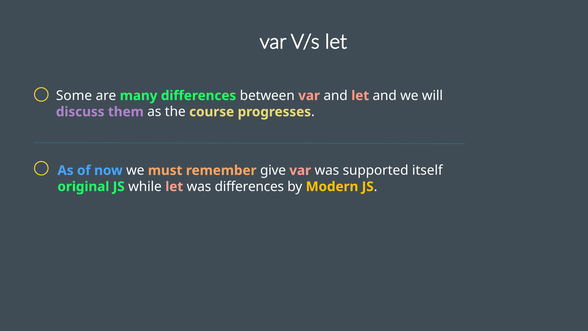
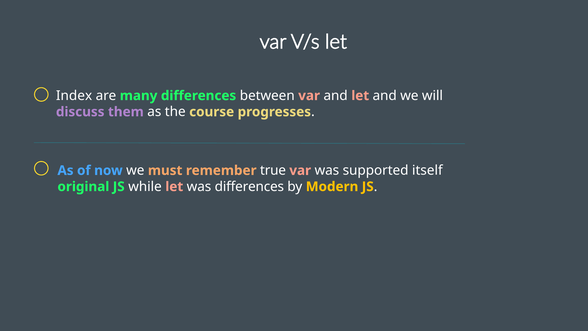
Some: Some -> Index
give: give -> true
